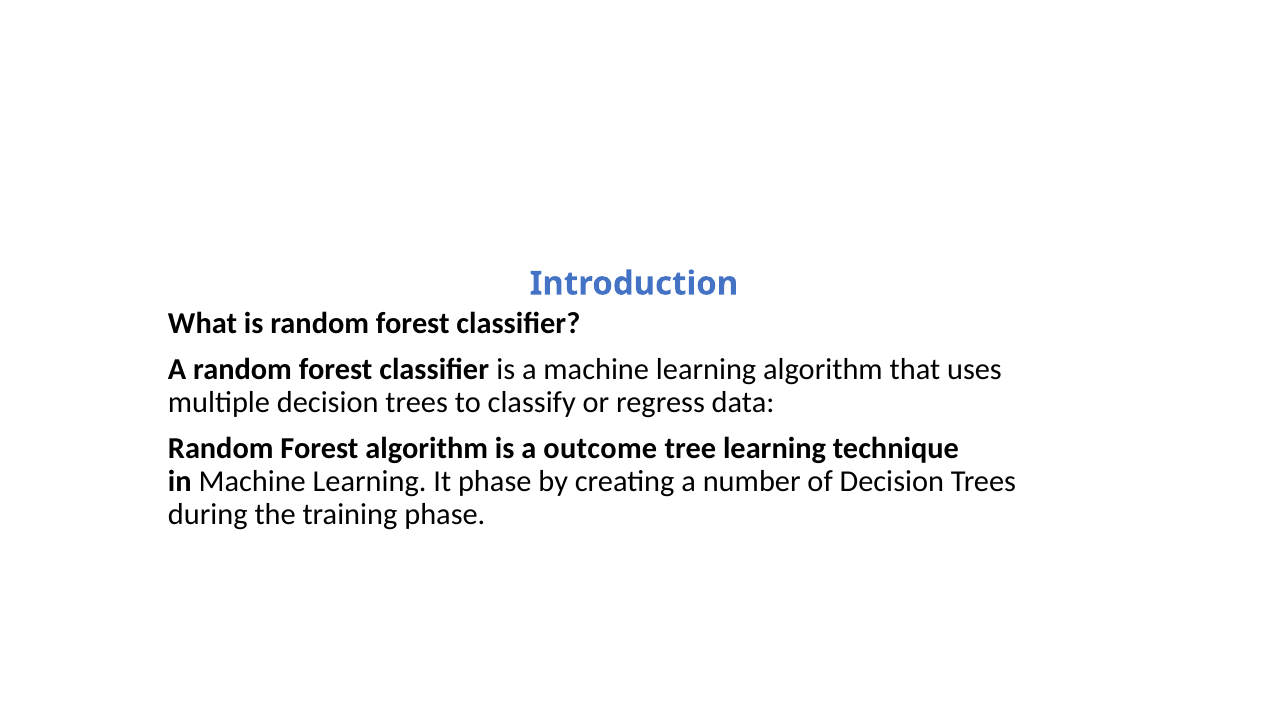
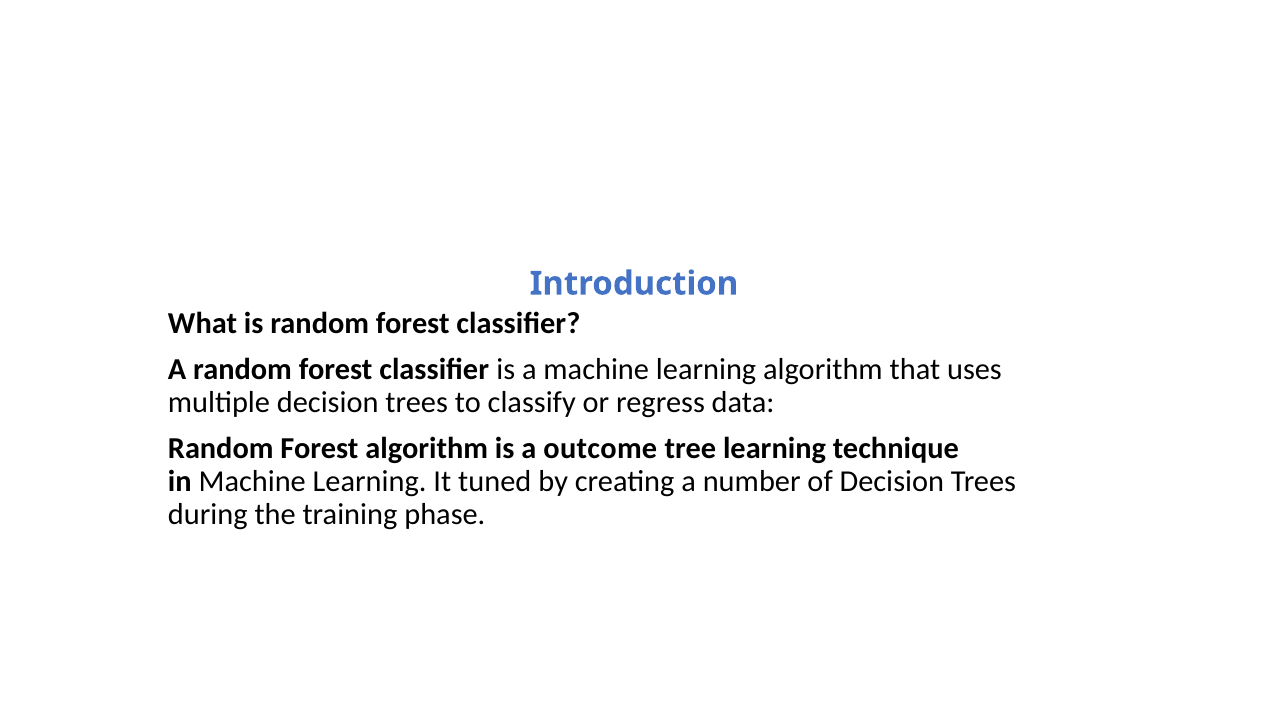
It phase: phase -> tuned
